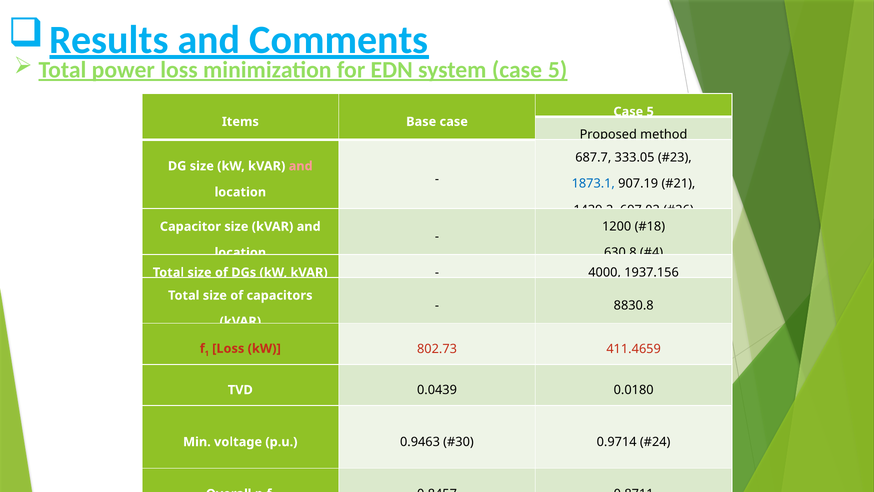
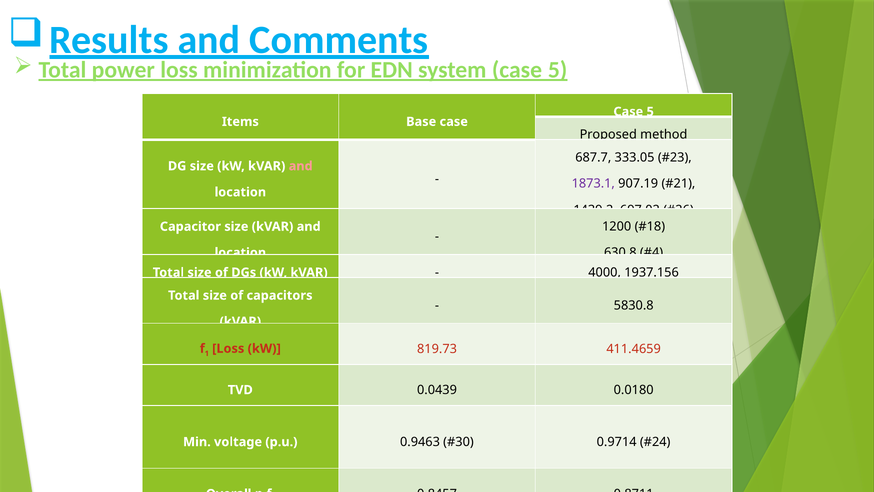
1873.1 colour: blue -> purple
8830.8: 8830.8 -> 5830.8
802.73: 802.73 -> 819.73
